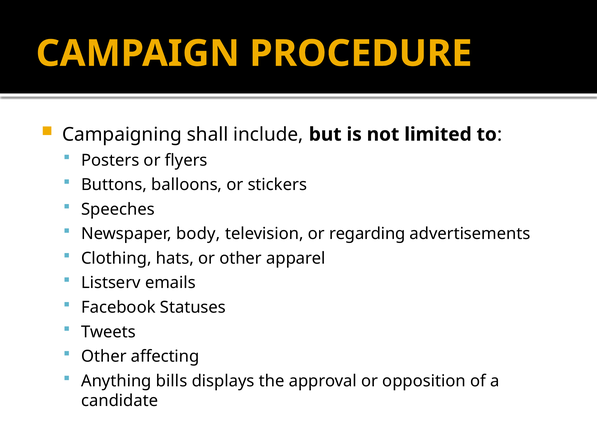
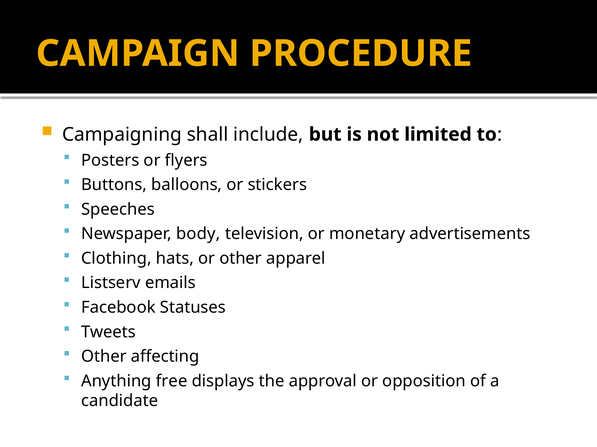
regarding: regarding -> monetary
bills: bills -> free
